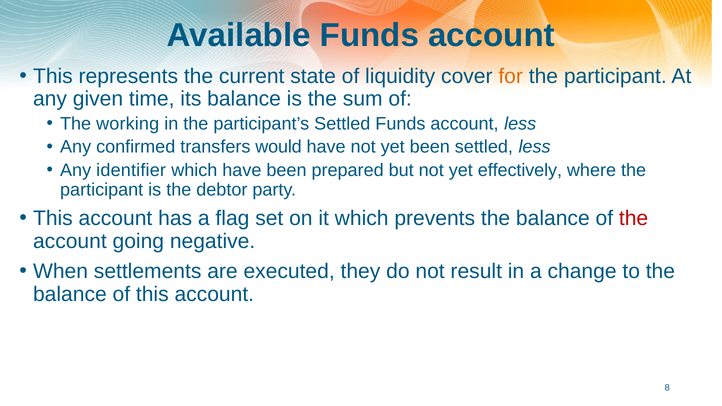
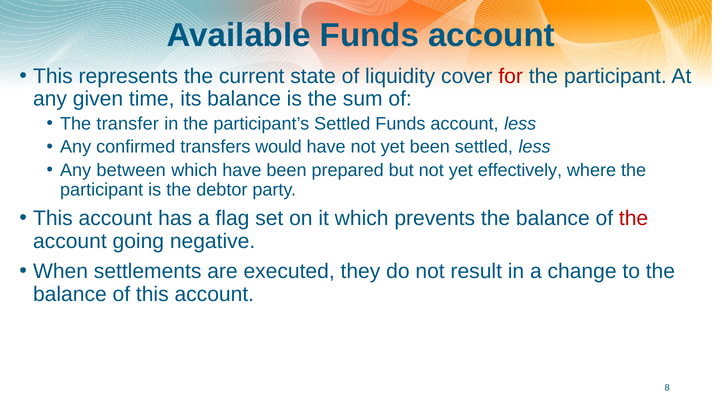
for colour: orange -> red
working: working -> transfer
identifier: identifier -> between
